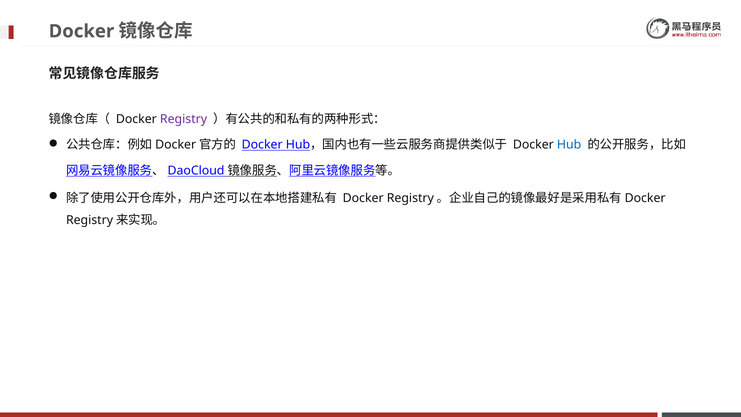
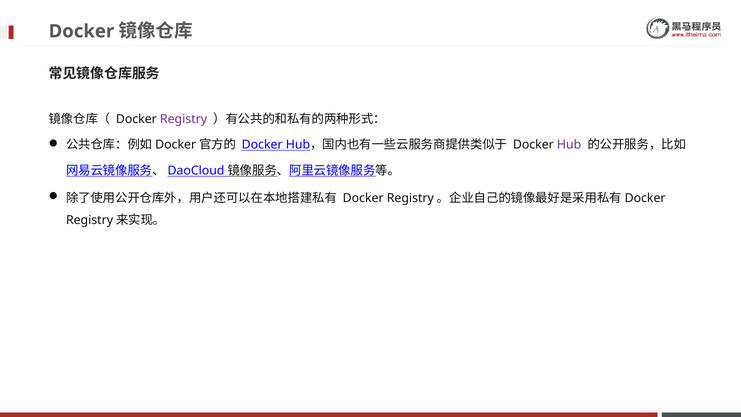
Hub colour: blue -> purple
